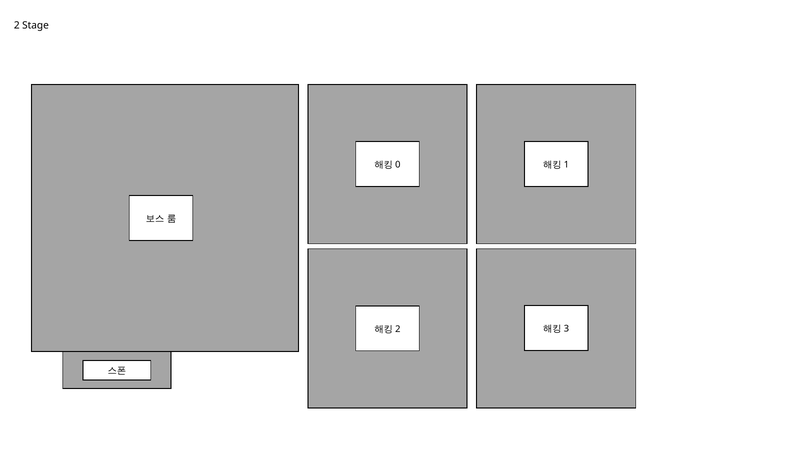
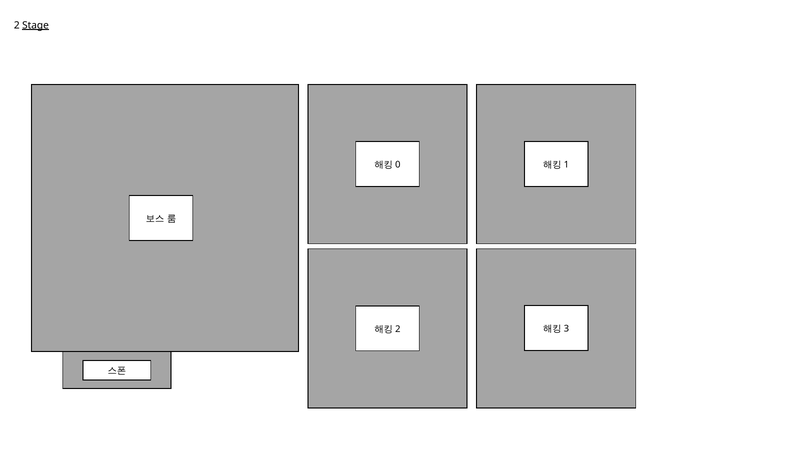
Stage underline: none -> present
